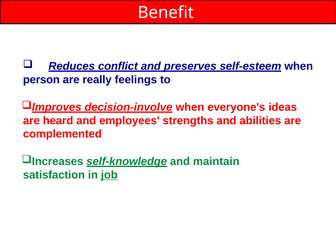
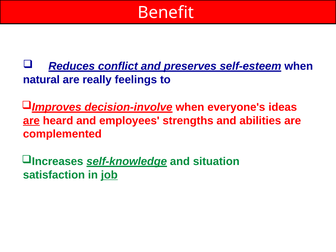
person: person -> natural
are at (31, 121) underline: none -> present
maintain: maintain -> situation
